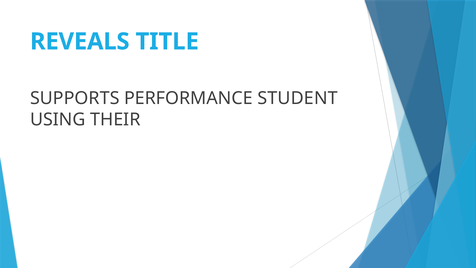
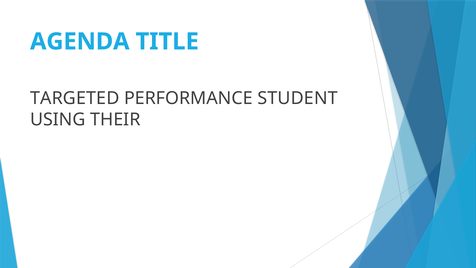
REVEALS: REVEALS -> AGENDA
SUPPORTS: SUPPORTS -> TARGETED
